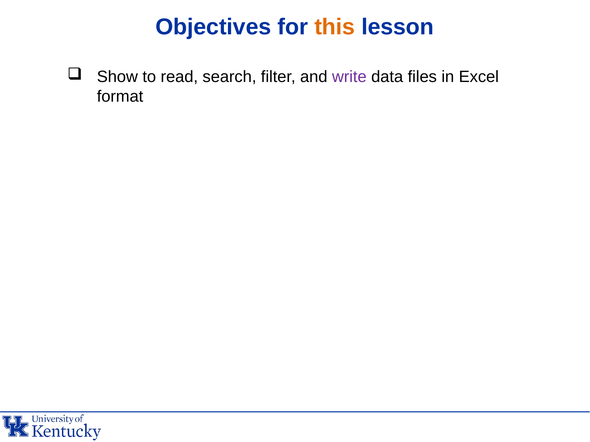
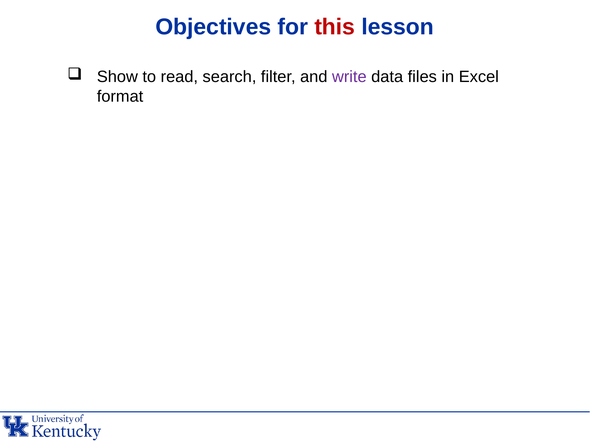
this colour: orange -> red
